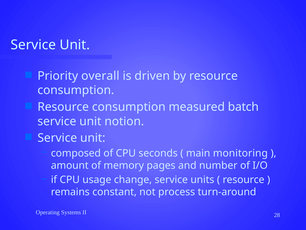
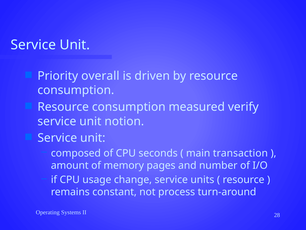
batch: batch -> verify
monitoring: monitoring -> transaction
